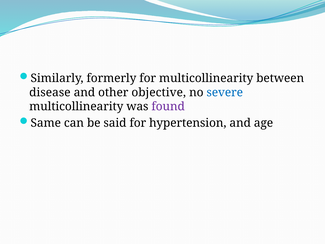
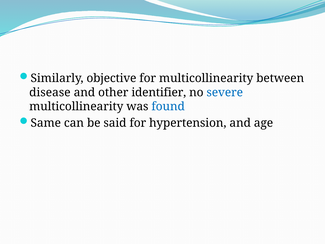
formerly: formerly -> objective
objective: objective -> identifier
found colour: purple -> blue
